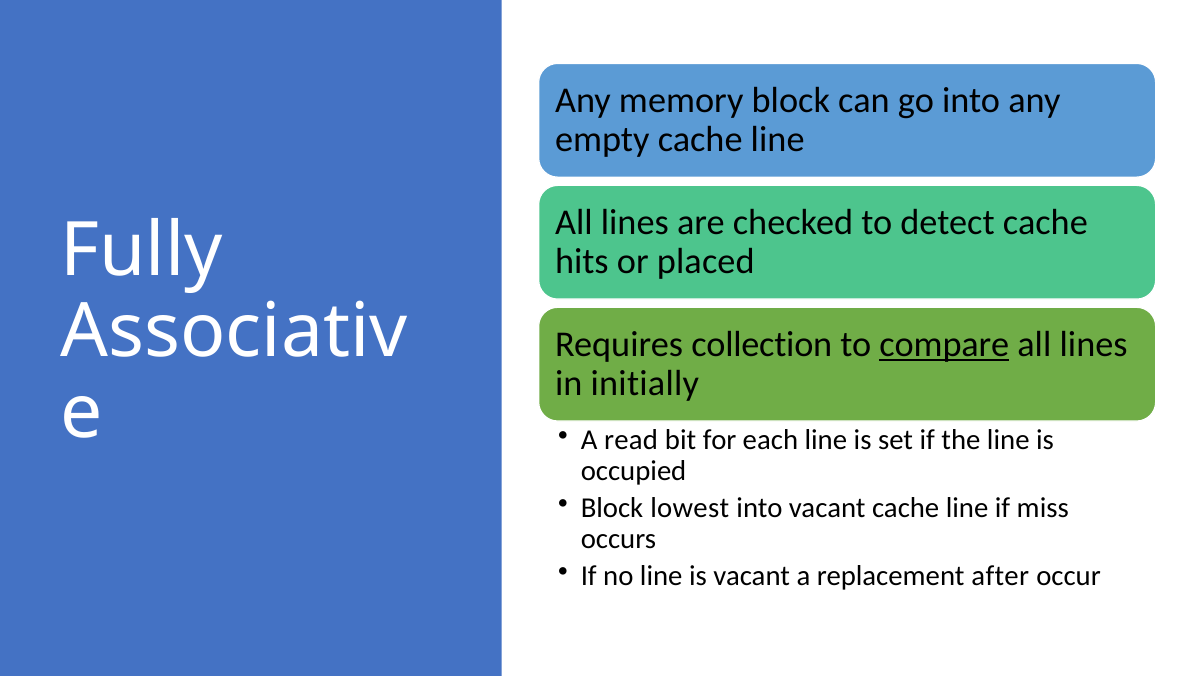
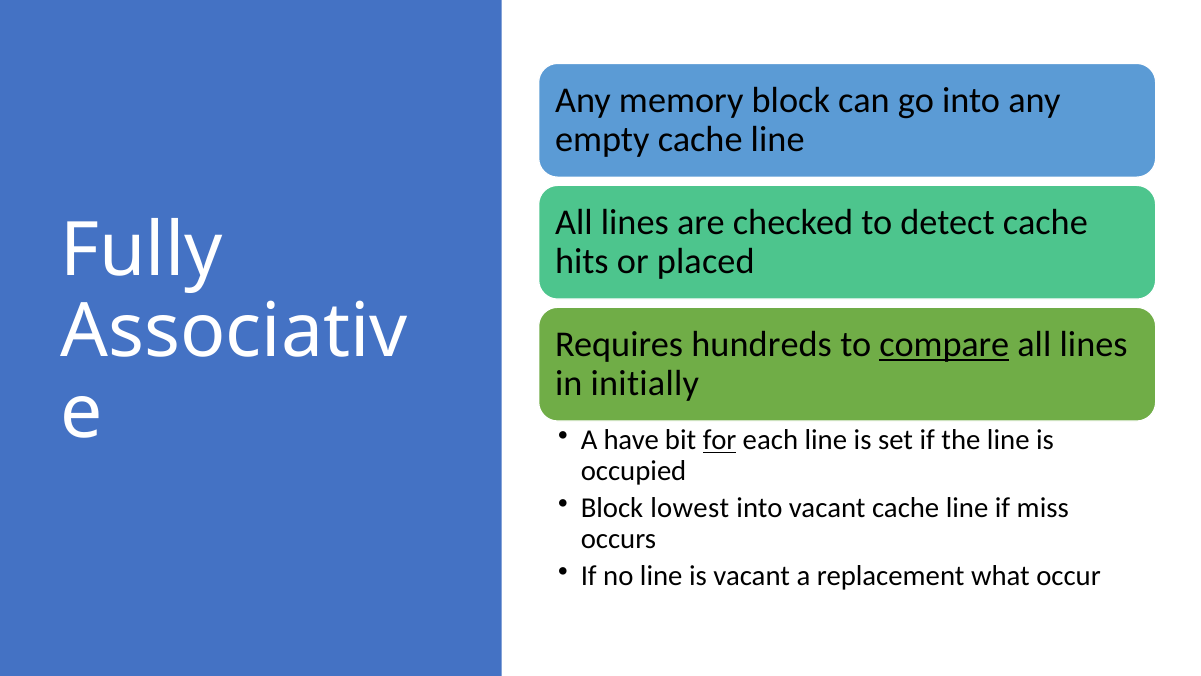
collection: collection -> hundreds
read: read -> have
for underline: none -> present
after: after -> what
